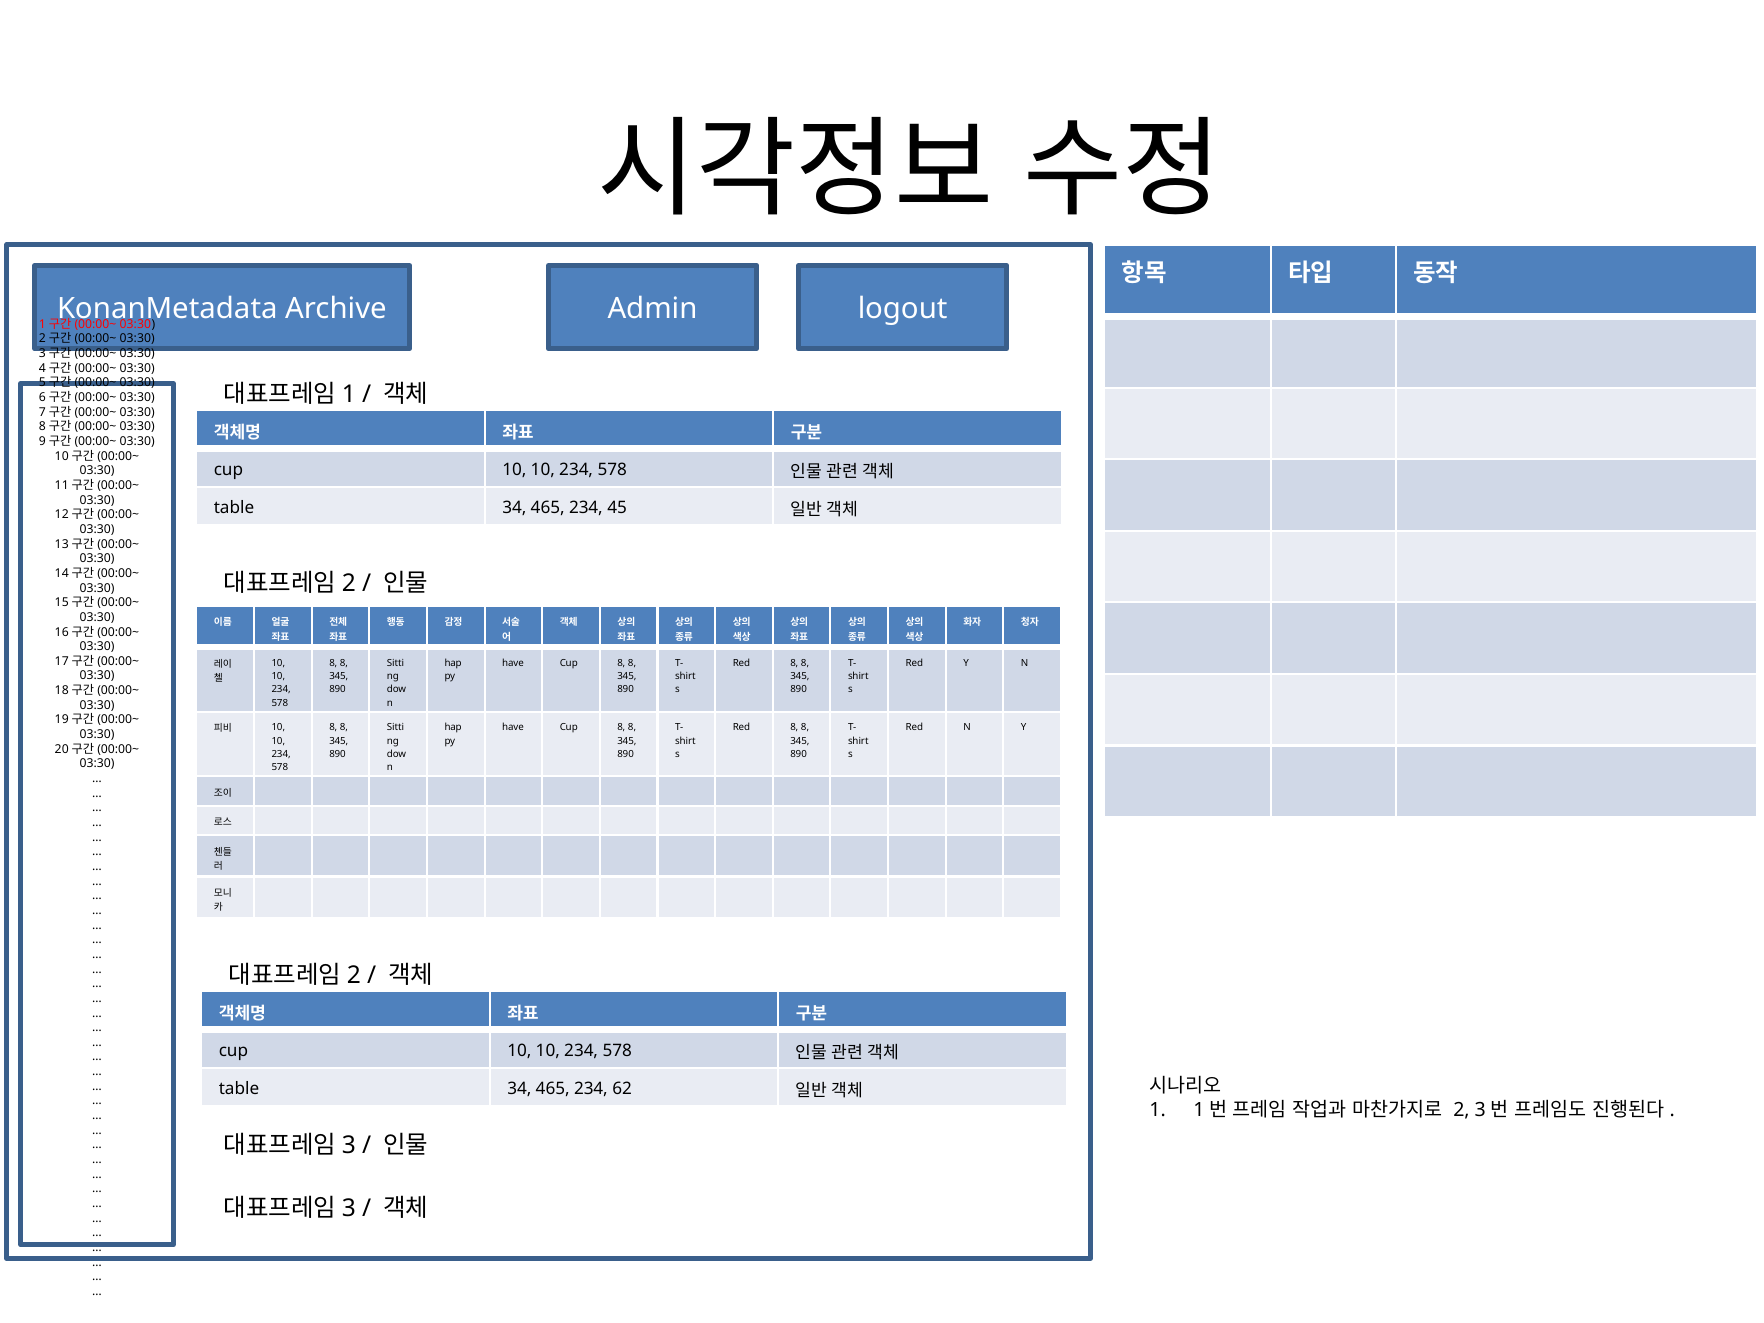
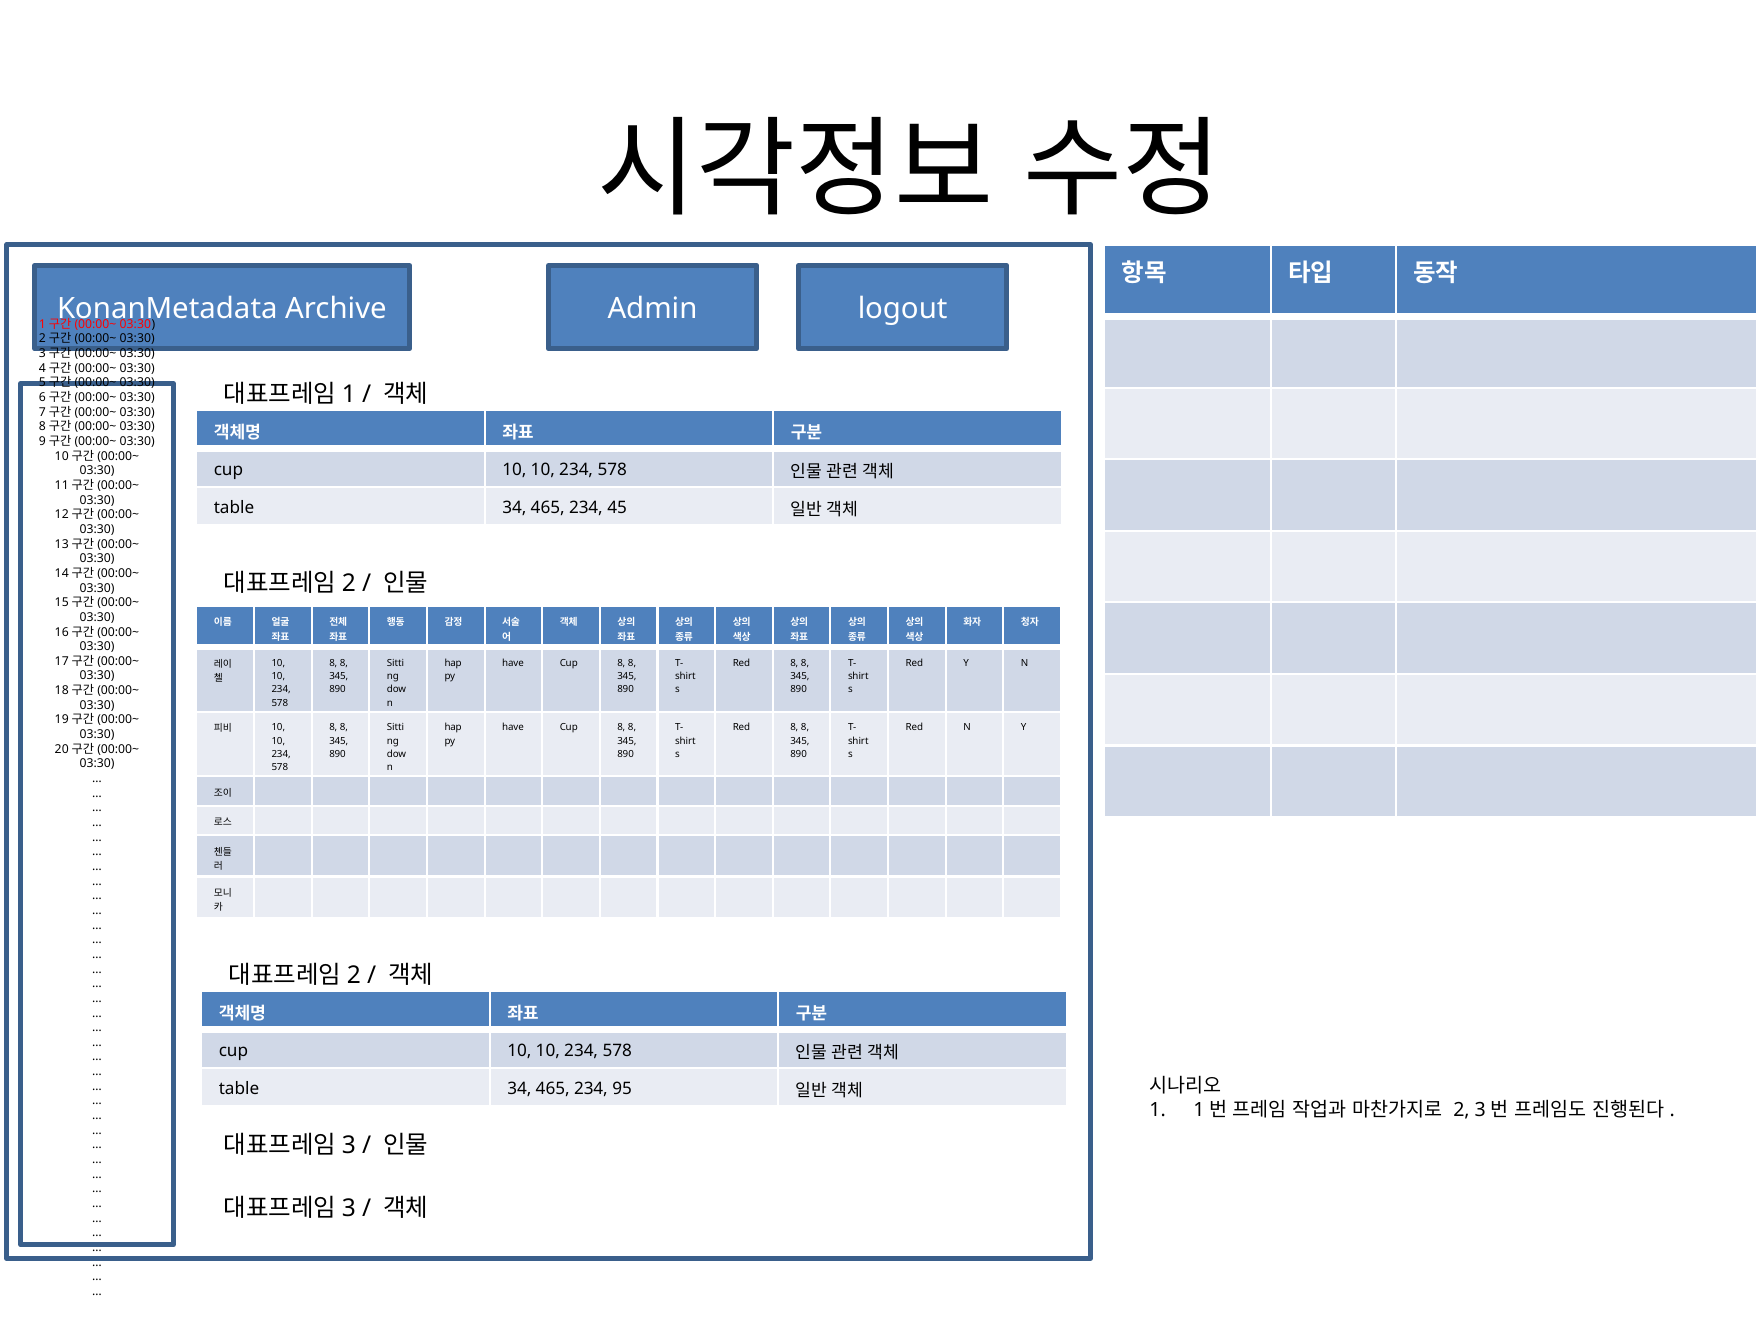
62: 62 -> 95
